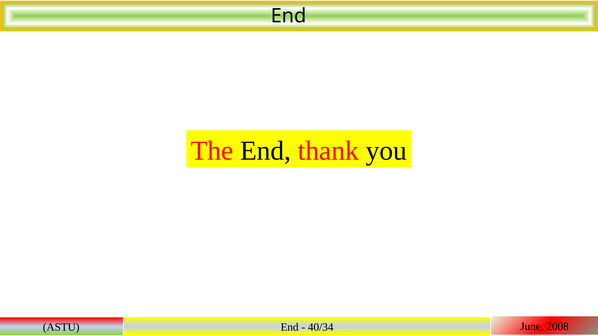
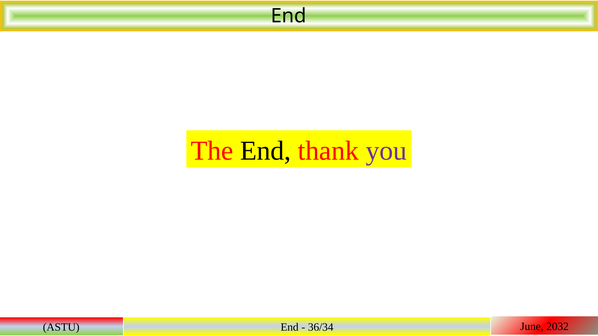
you colour: black -> purple
40/34: 40/34 -> 36/34
2008: 2008 -> 2032
